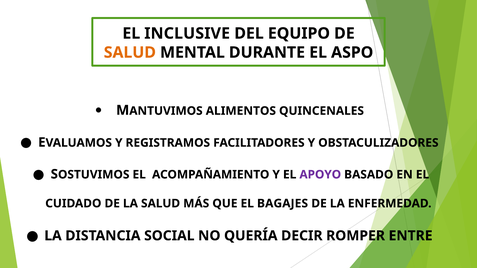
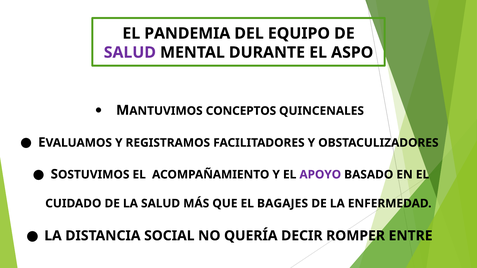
INCLUSIVE: INCLUSIVE -> PANDEMIA
SALUD at (130, 53) colour: orange -> purple
ALIMENTOS: ALIMENTOS -> CONCEPTOS
